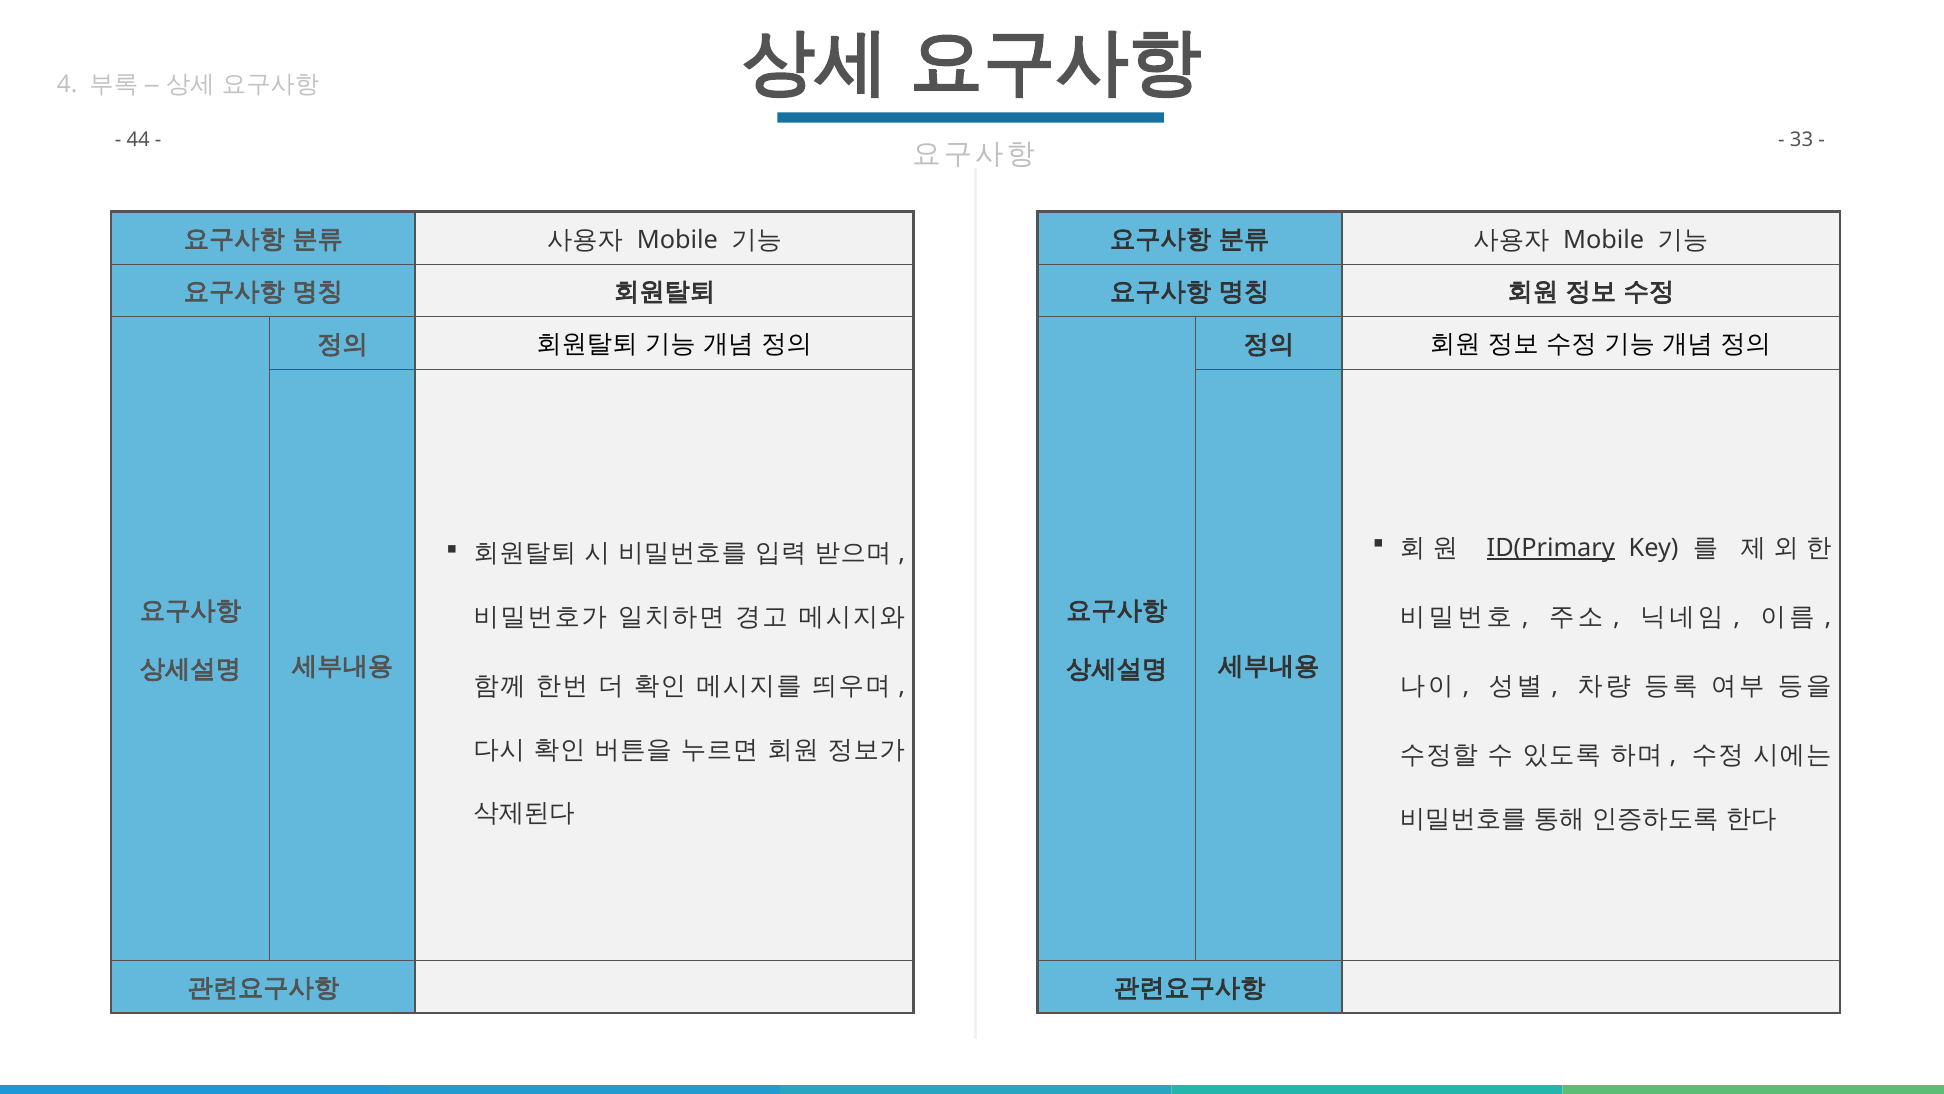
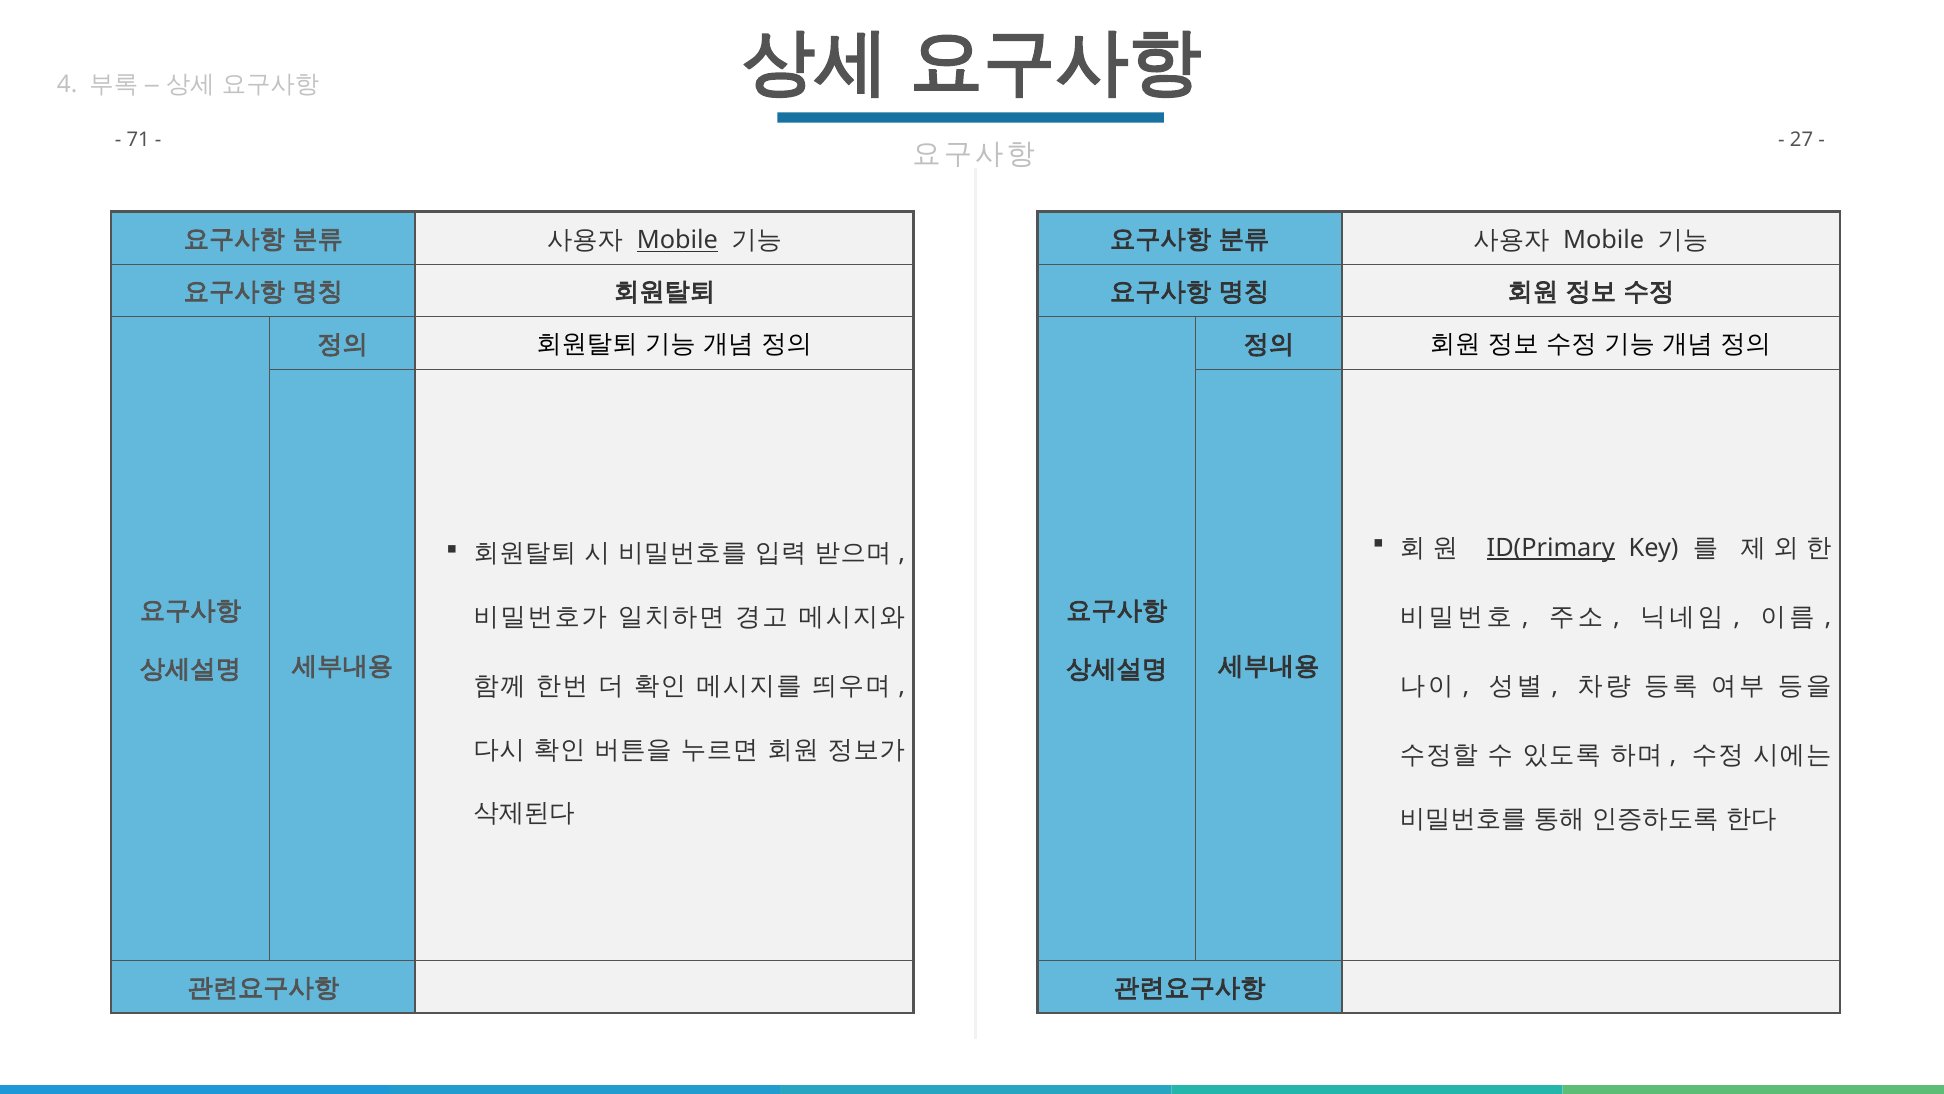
44: 44 -> 71
33: 33 -> 27
Mobile at (677, 240) underline: none -> present
